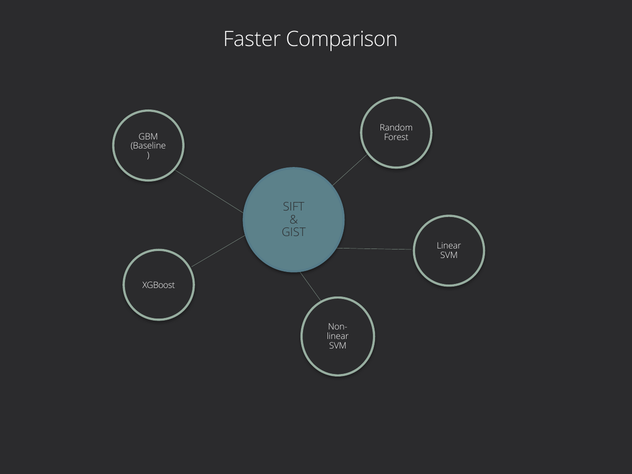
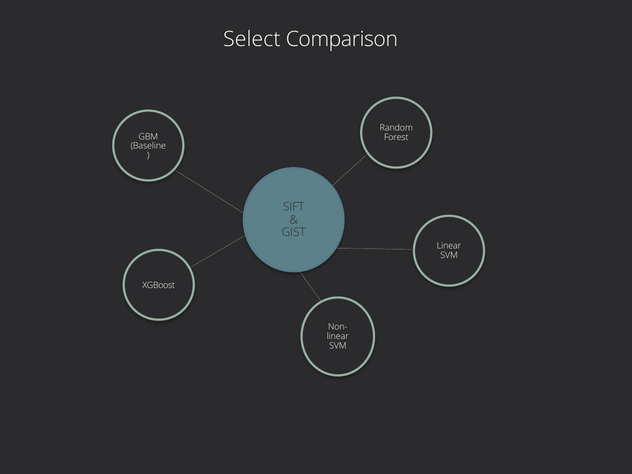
Faster: Faster -> Select
